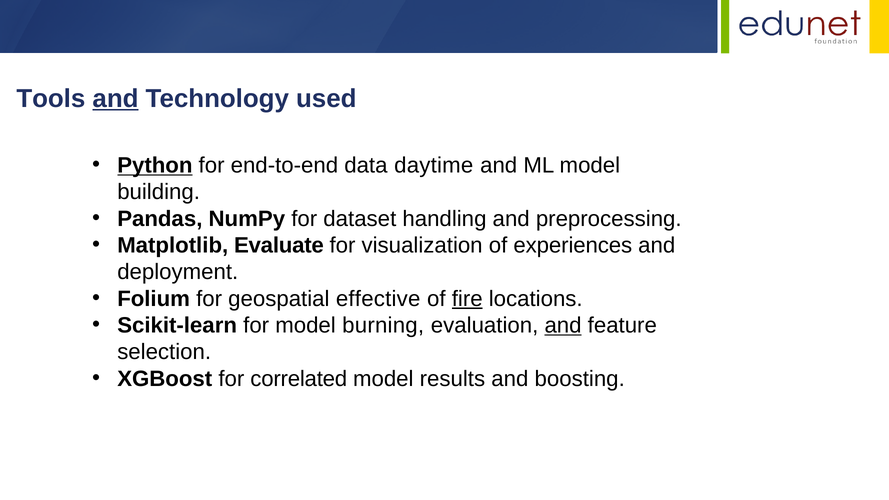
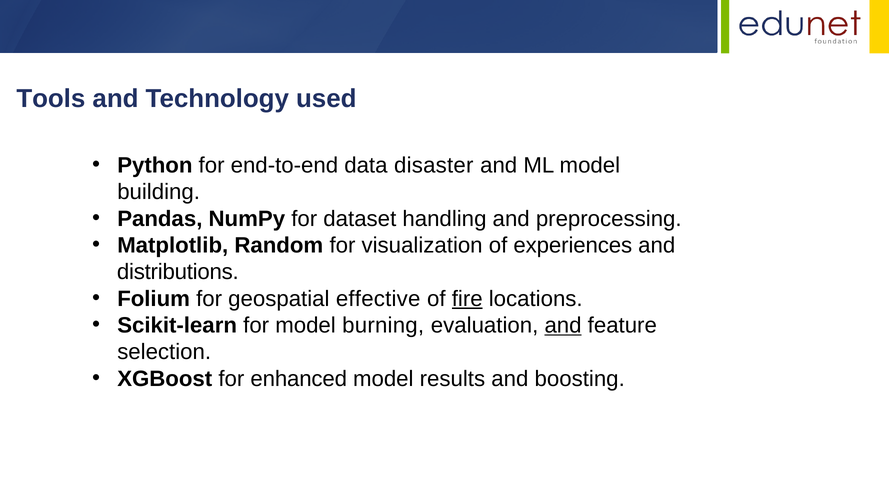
and at (115, 98) underline: present -> none
Python underline: present -> none
daytime: daytime -> disaster
Evaluate: Evaluate -> Random
deployment: deployment -> distributions
correlated: correlated -> enhanced
